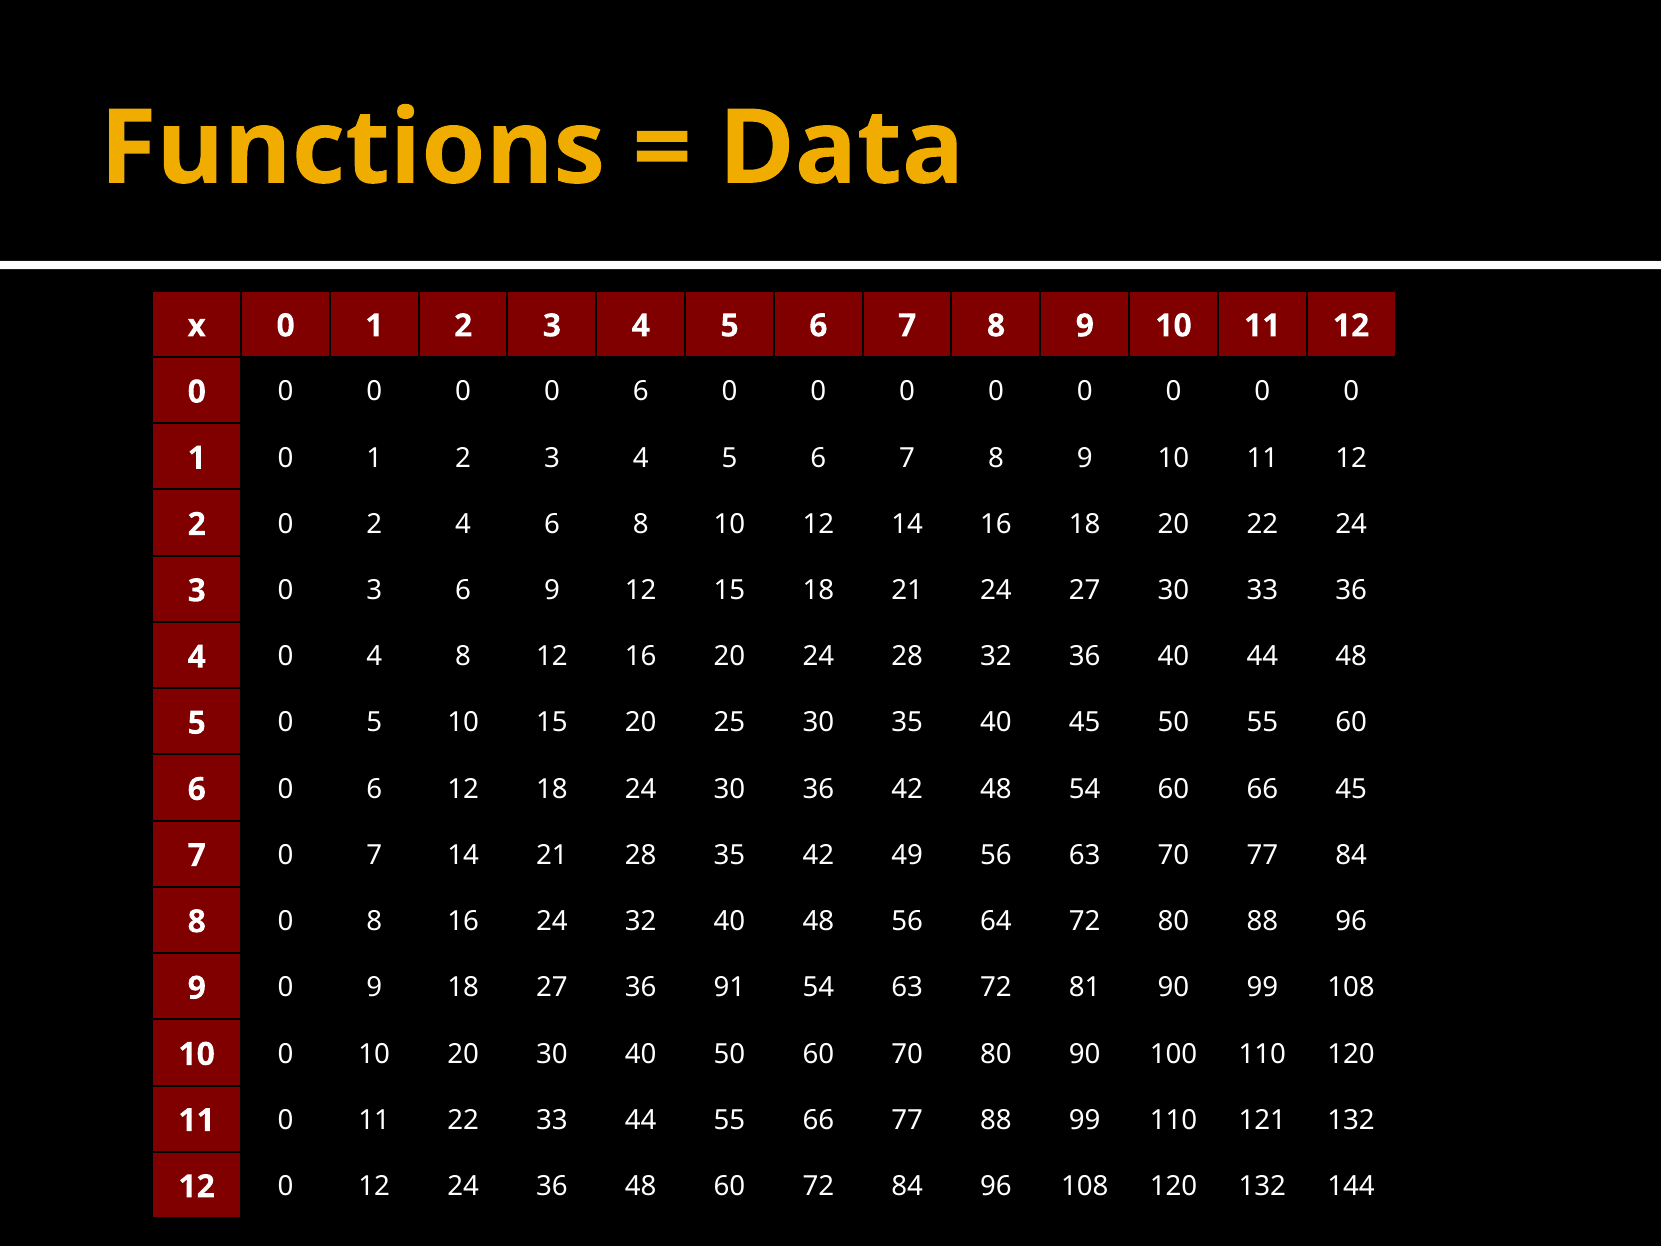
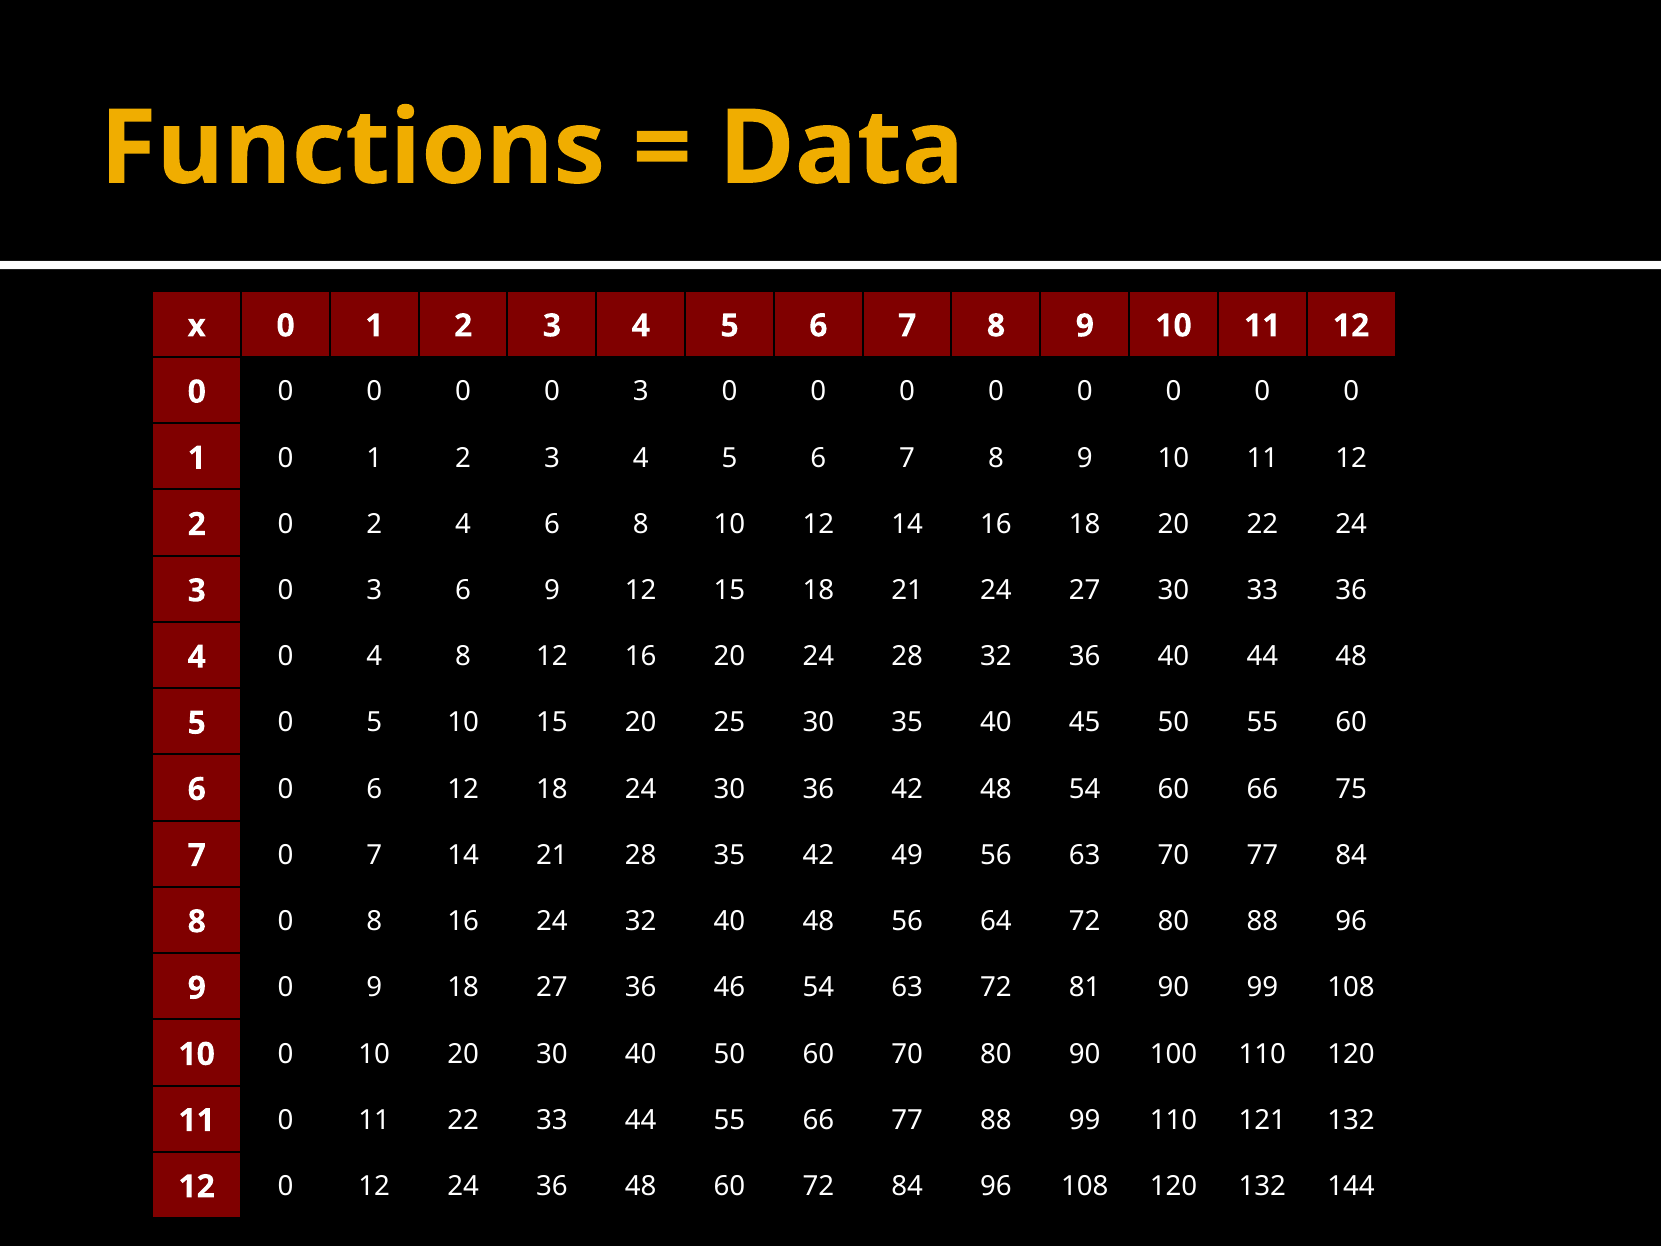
0 0 6: 6 -> 3
66 45: 45 -> 75
91: 91 -> 46
